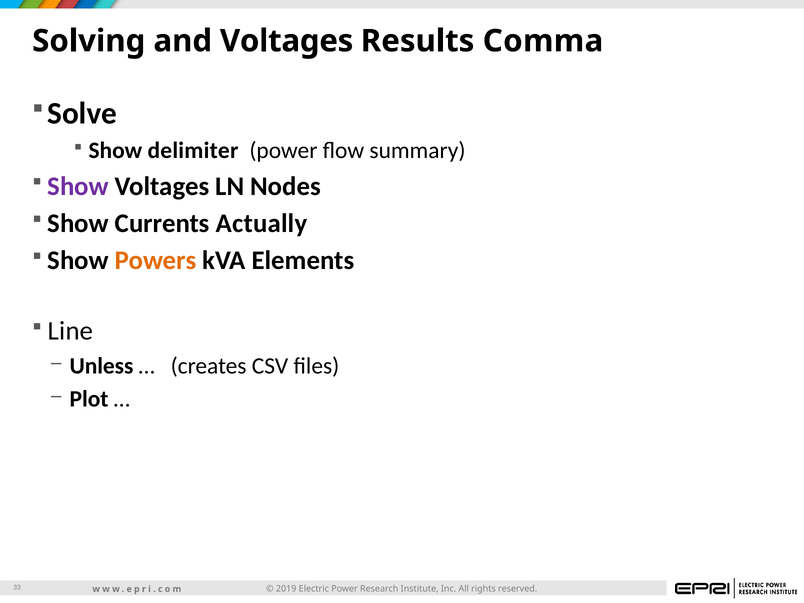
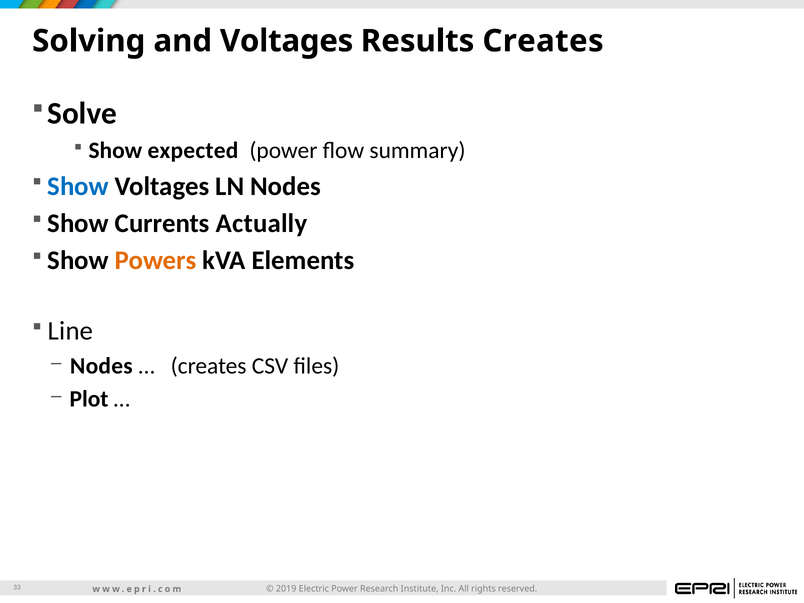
Results Comma: Comma -> Creates
delimiter: delimiter -> expected
Show at (78, 186) colour: purple -> blue
Unless at (101, 366): Unless -> Nodes
